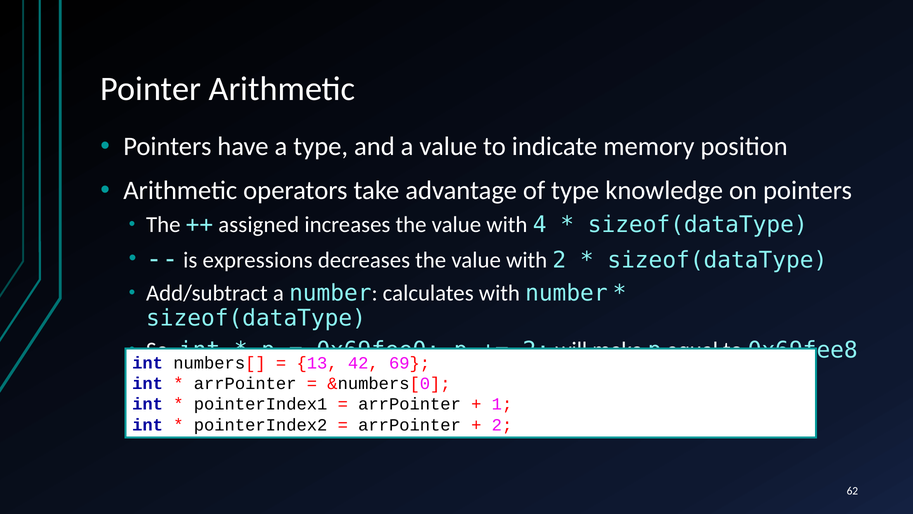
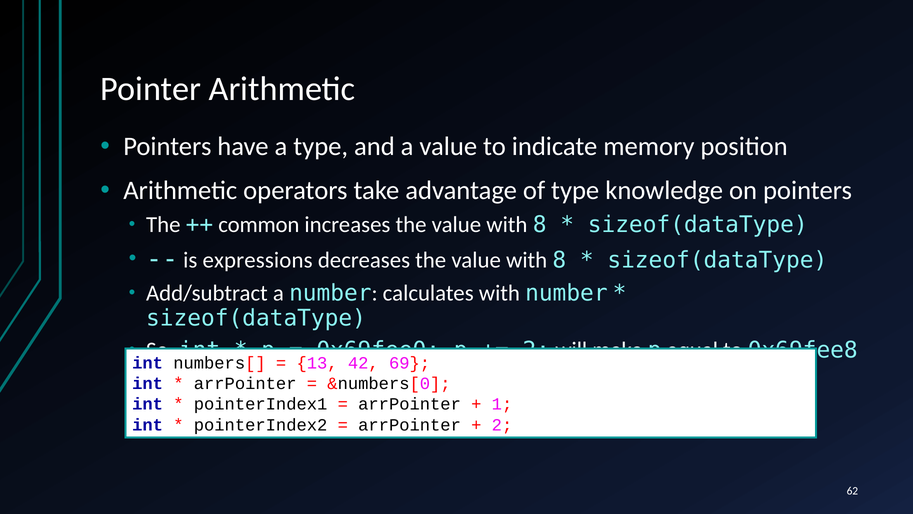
assigned: assigned -> common
4 at (540, 225): 4 -> 8
2 at (559, 260): 2 -> 8
